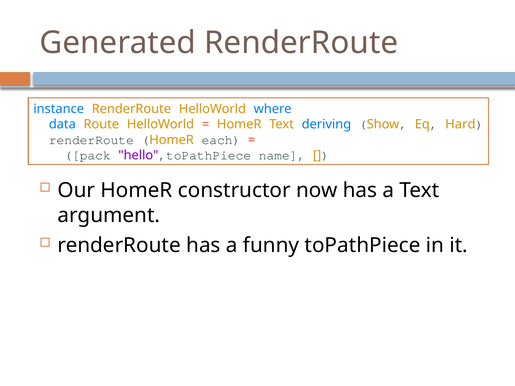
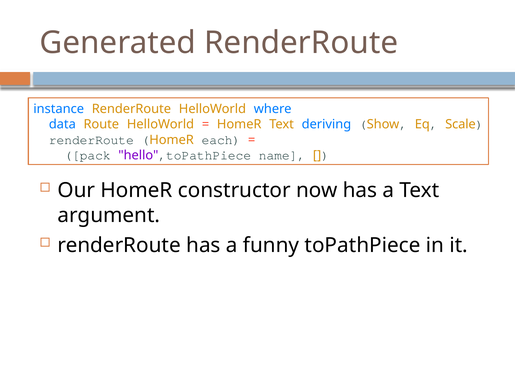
Hard: Hard -> Scale
